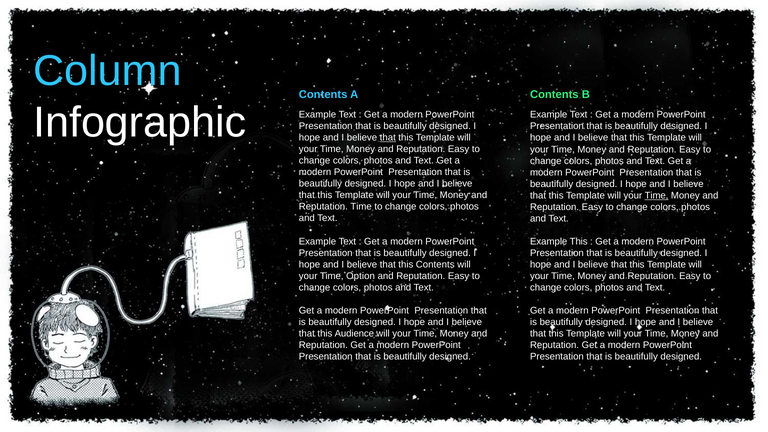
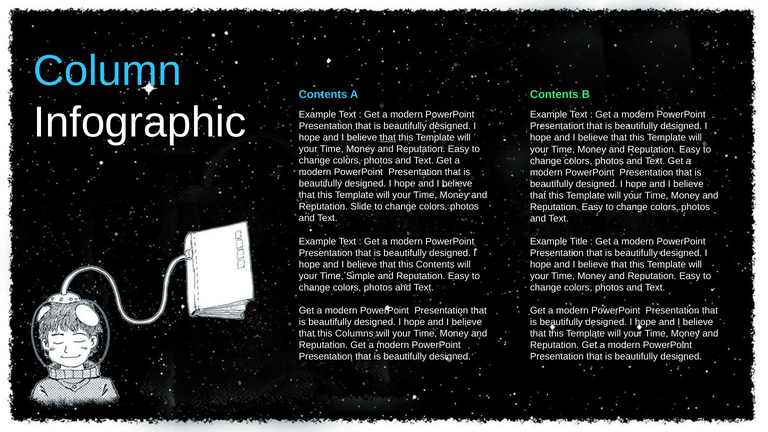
Time at (657, 195) underline: present -> none
Reputation Time: Time -> Slide
Example This: This -> Title
Option: Option -> Simple
Audience: Audience -> Columns
